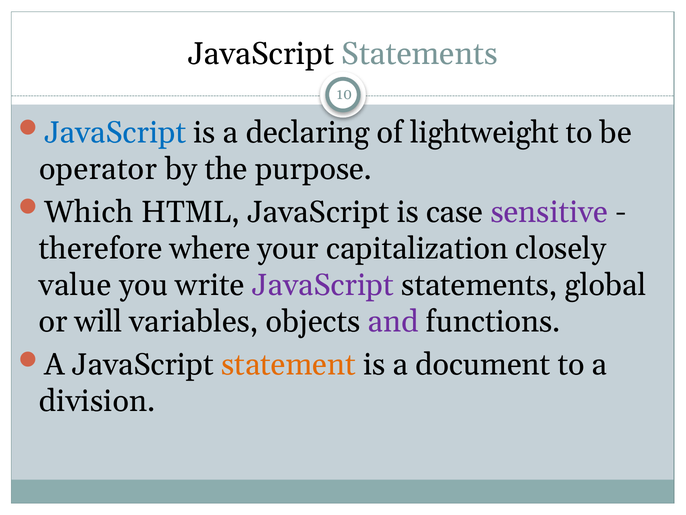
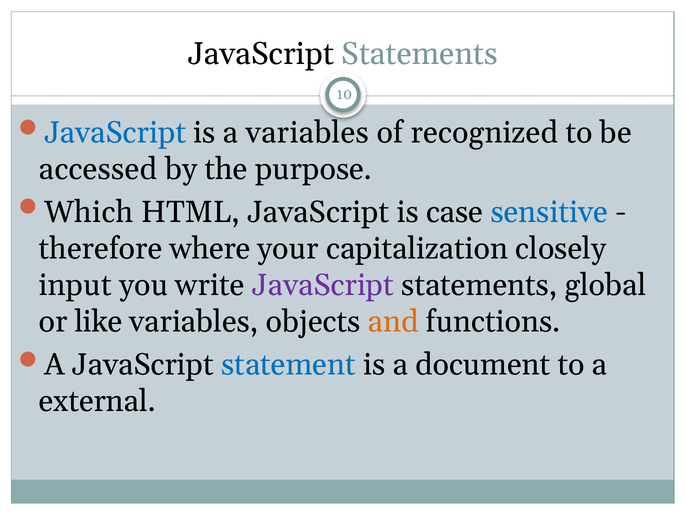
a declaring: declaring -> variables
lightweight: lightweight -> recognized
operator: operator -> accessed
sensitive colour: purple -> blue
value: value -> input
will: will -> like
and colour: purple -> orange
statement colour: orange -> blue
division: division -> external
